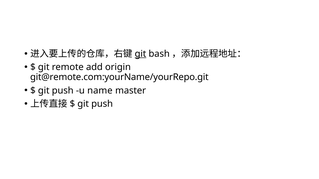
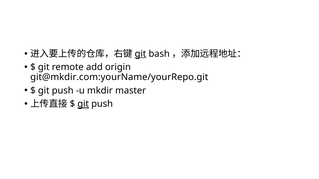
git@remote.com:yourName/yourRepo.git: git@remote.com:yourName/yourRepo.git -> git@mkdir.com:yourName/yourRepo.git
name: name -> mkdir
git at (83, 104) underline: none -> present
